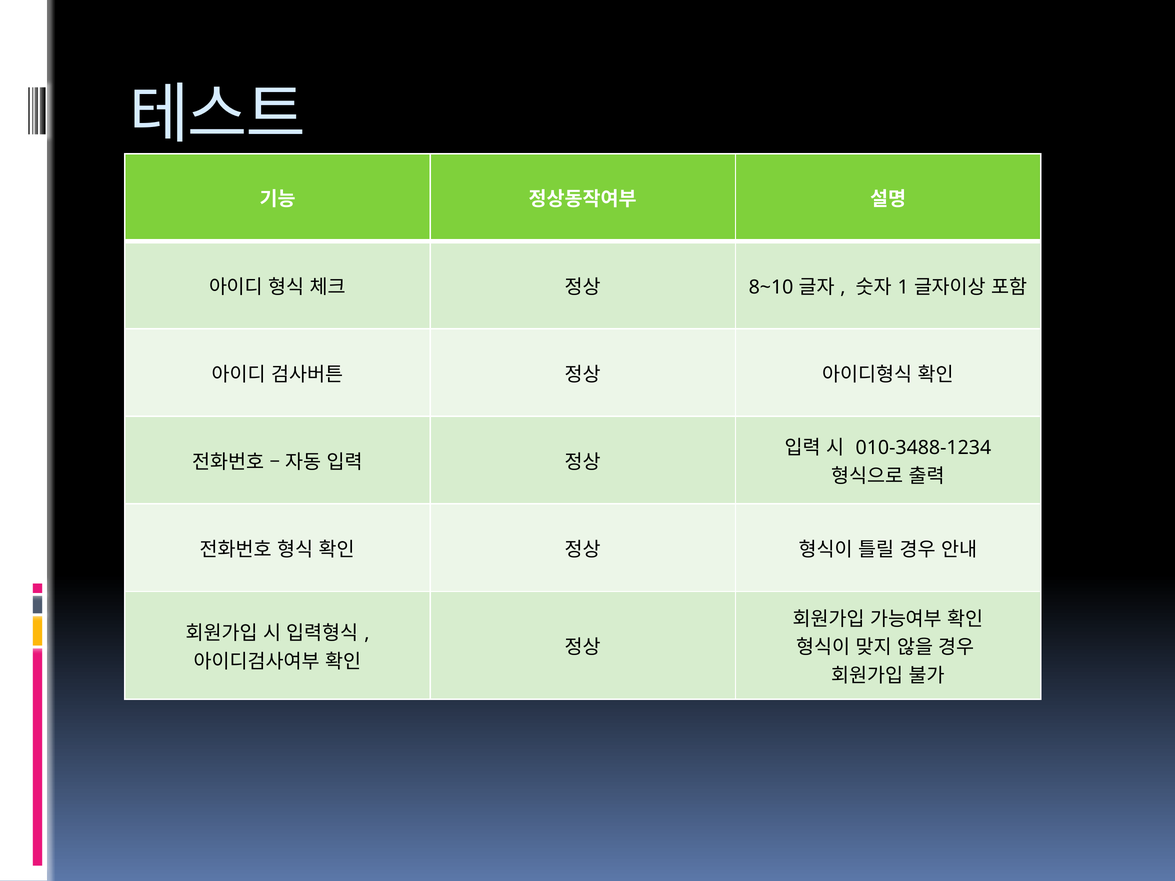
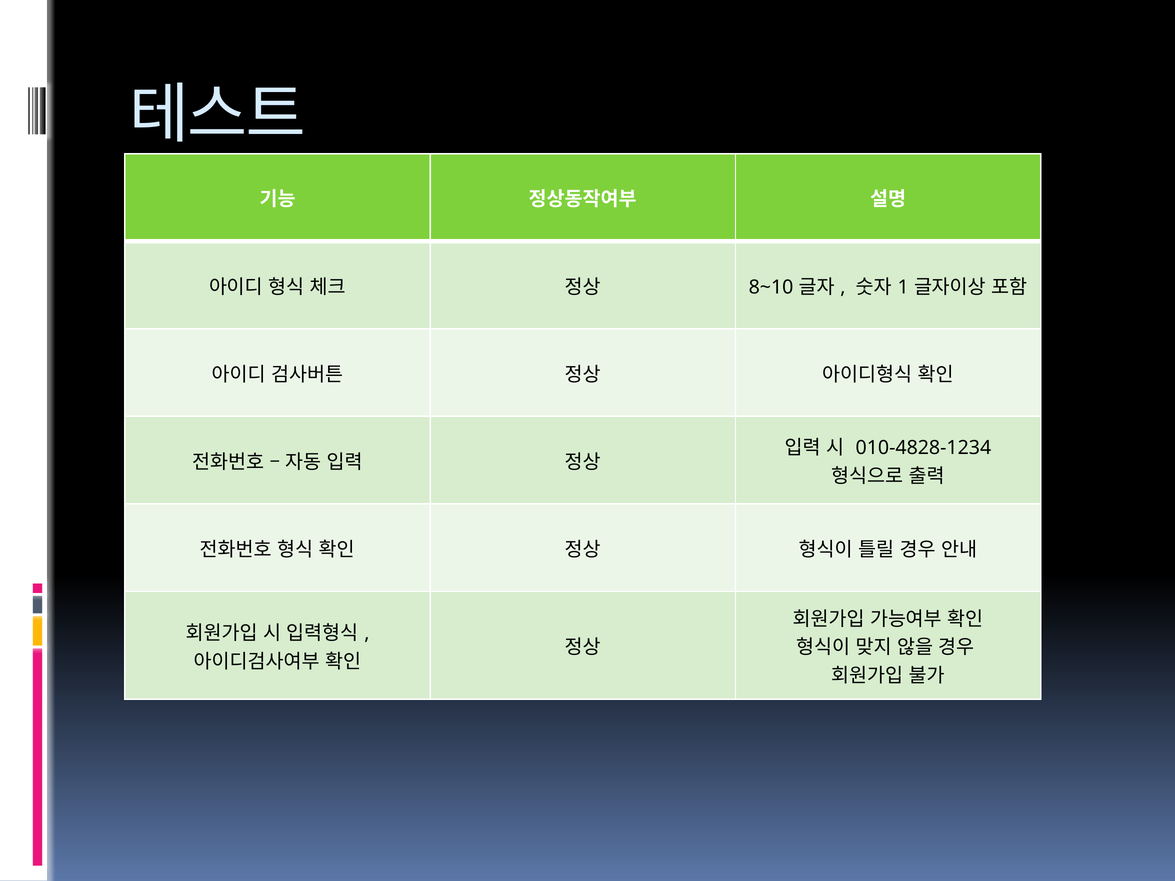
010-3488-1234: 010-3488-1234 -> 010-4828-1234
